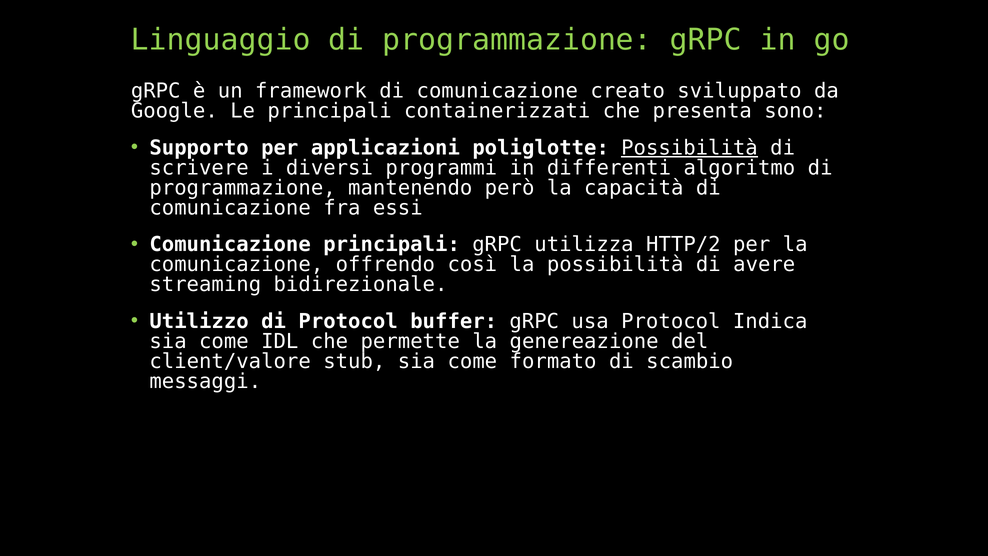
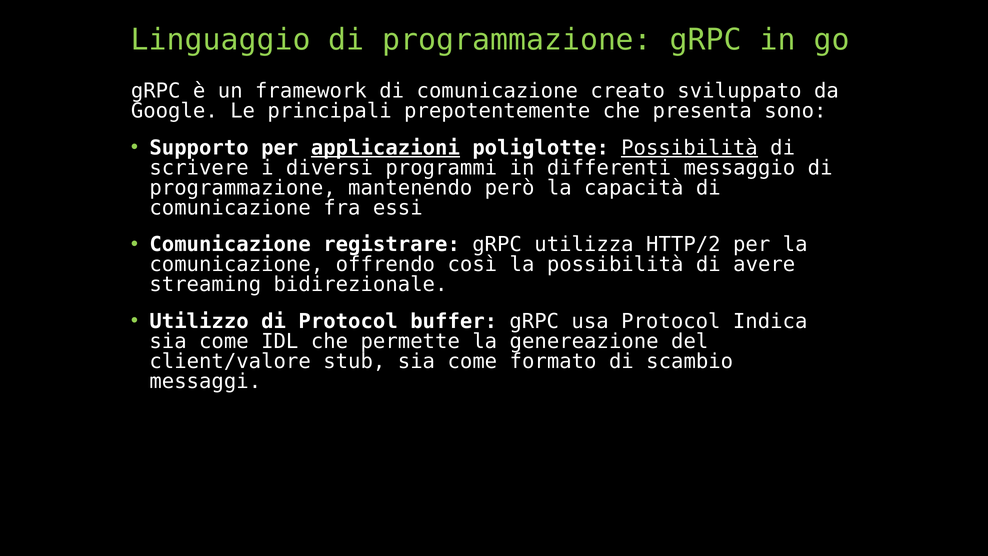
containerizzati: containerizzati -> prepotentemente
applicazioni underline: none -> present
algoritmo: algoritmo -> messaggio
Comunicazione principali: principali -> registrare
